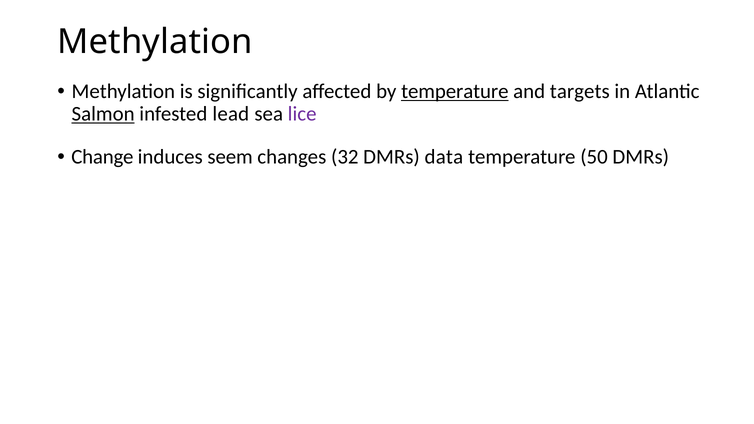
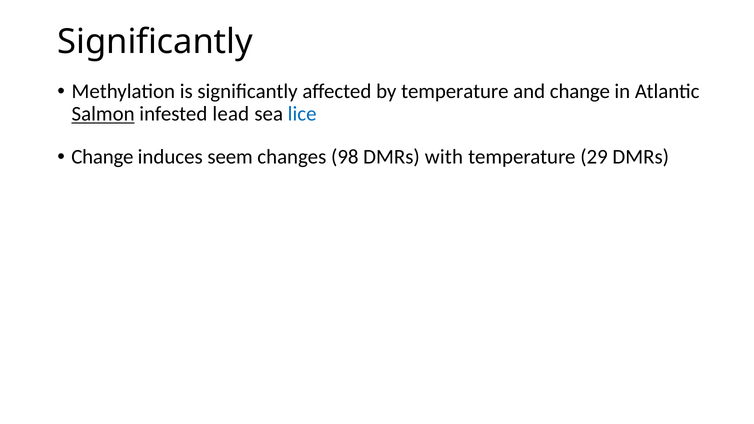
Methylation at (155, 42): Methylation -> Significantly
temperature at (455, 92) underline: present -> none
and targets: targets -> change
lice colour: purple -> blue
32: 32 -> 98
data: data -> with
50: 50 -> 29
